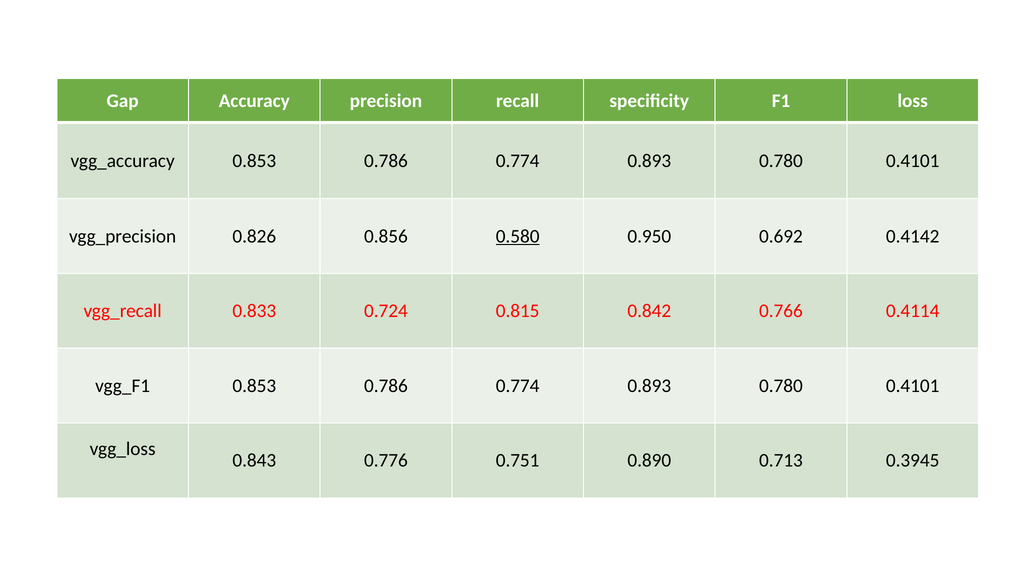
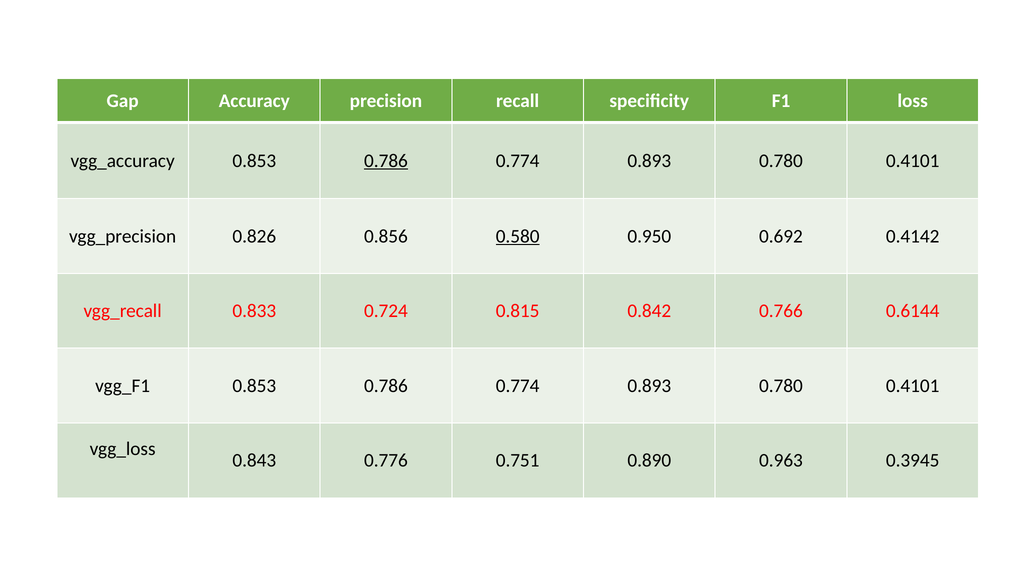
0.786 at (386, 161) underline: none -> present
0.4114: 0.4114 -> 0.6144
0.713: 0.713 -> 0.963
